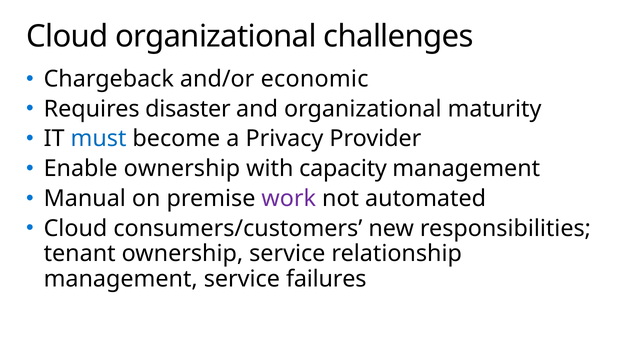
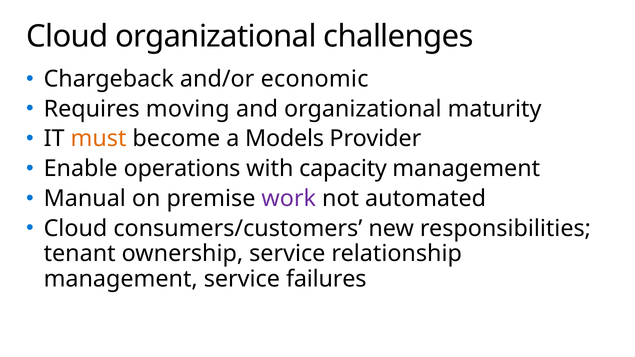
disaster: disaster -> moving
must colour: blue -> orange
Privacy: Privacy -> Models
Enable ownership: ownership -> operations
